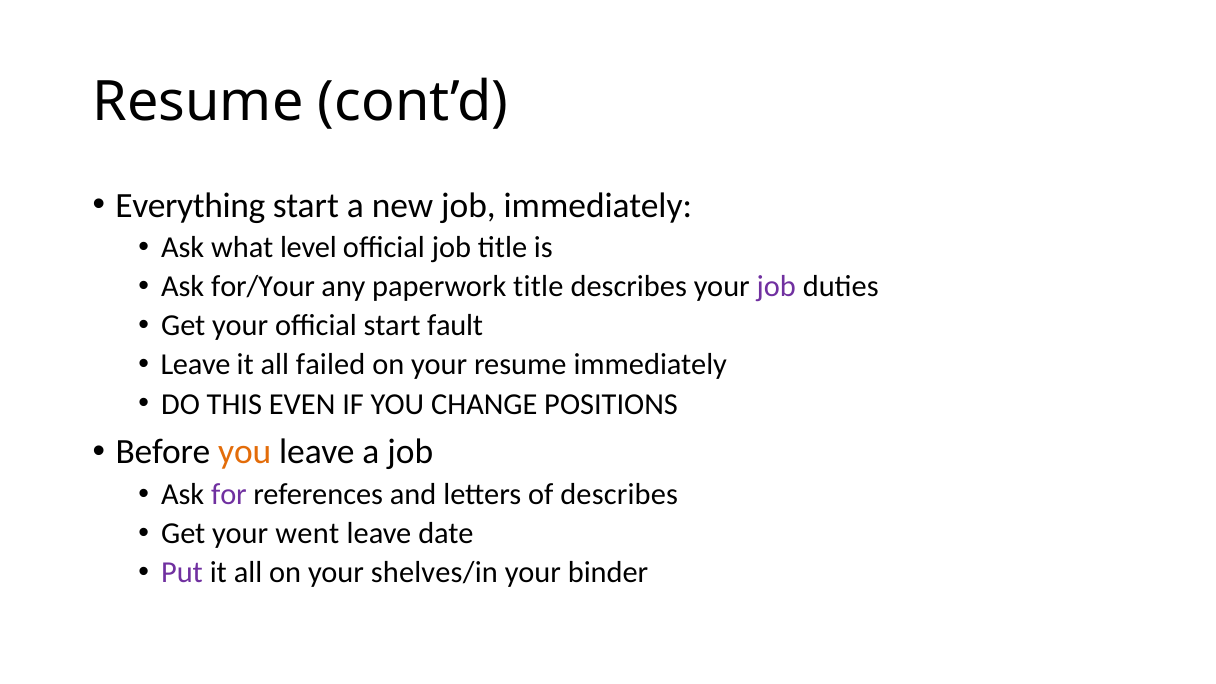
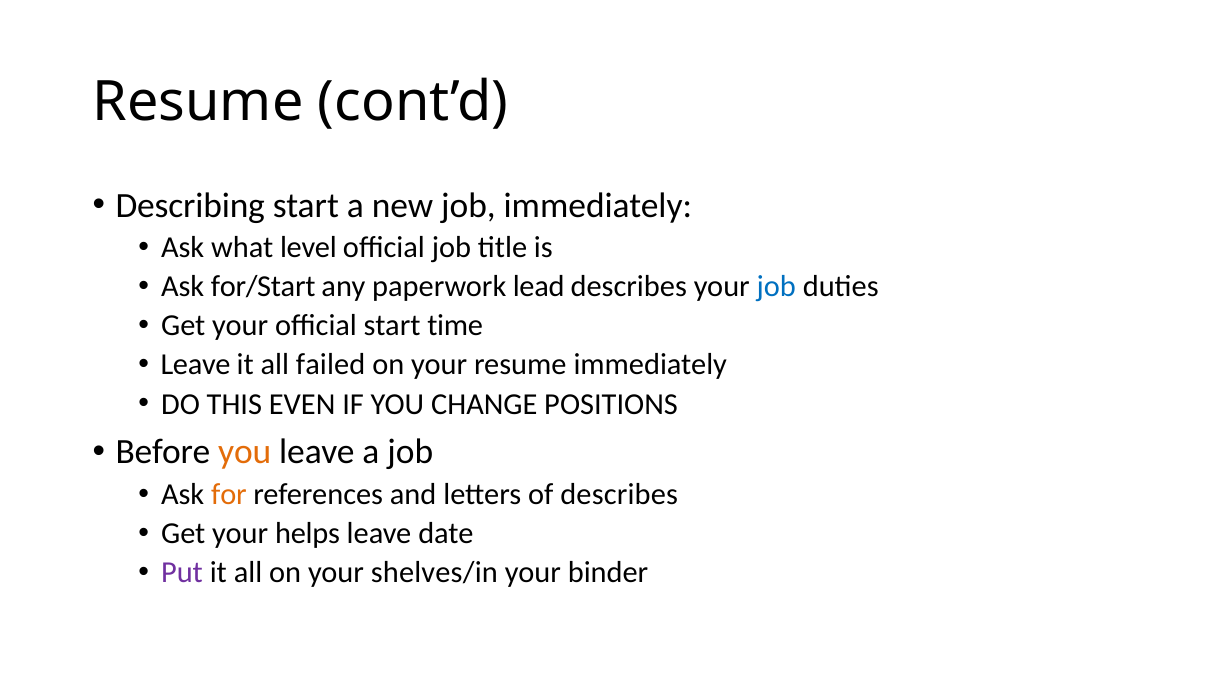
Everything: Everything -> Describing
for/Your: for/Your -> for/Start
paperwork title: title -> lead
job at (776, 287) colour: purple -> blue
fault: fault -> time
for colour: purple -> orange
went: went -> helps
